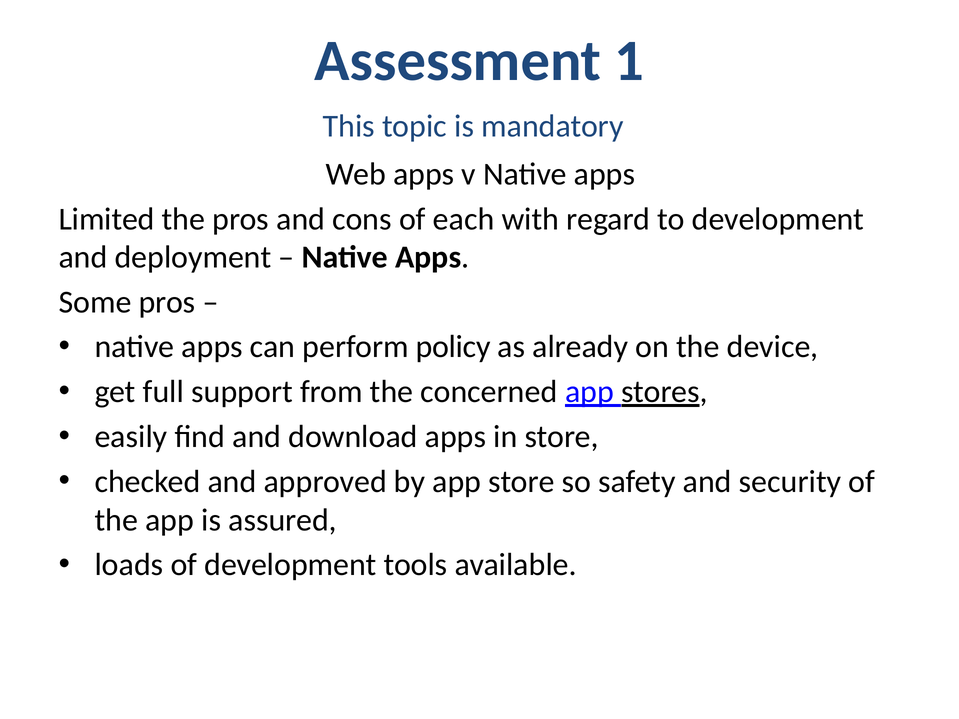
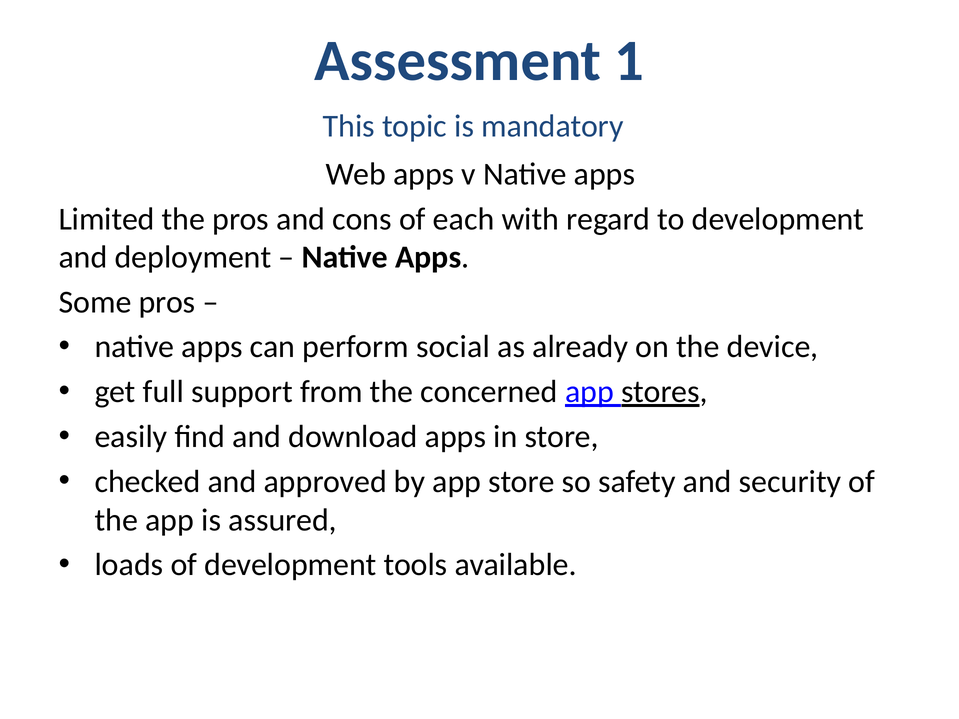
policy: policy -> social
